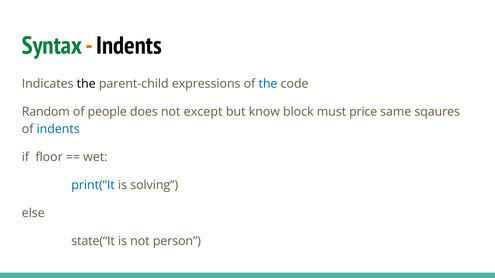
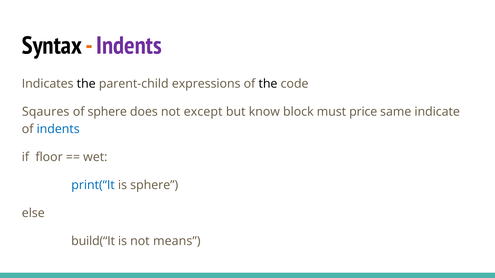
Syntax colour: green -> black
Indents at (129, 46) colour: black -> purple
the at (268, 84) colour: blue -> black
Random: Random -> Sqaures
of people: people -> sphere
sqaures: sqaures -> indicate
is solving: solving -> sphere
state(“It: state(“It -> build(“It
person: person -> means
